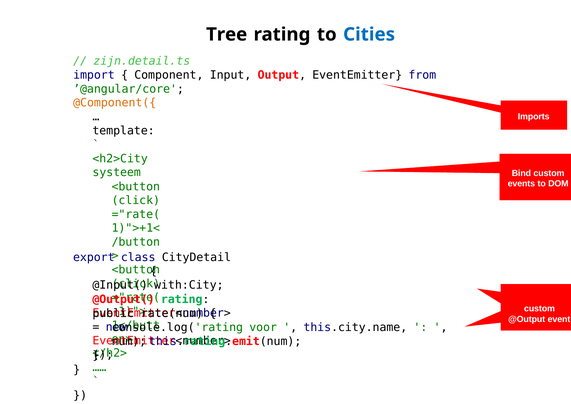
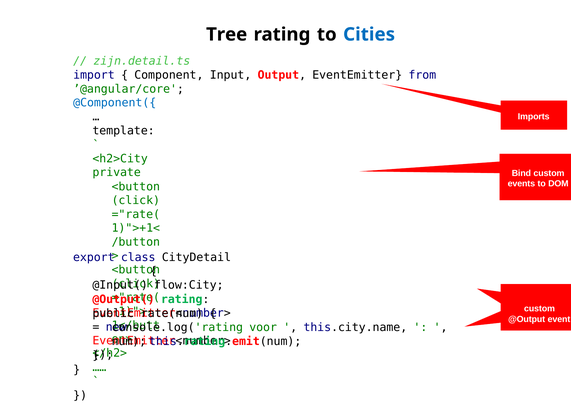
@Component({ colour: orange -> blue
systeem: systeem -> private
with:City: with:City -> flow:City
